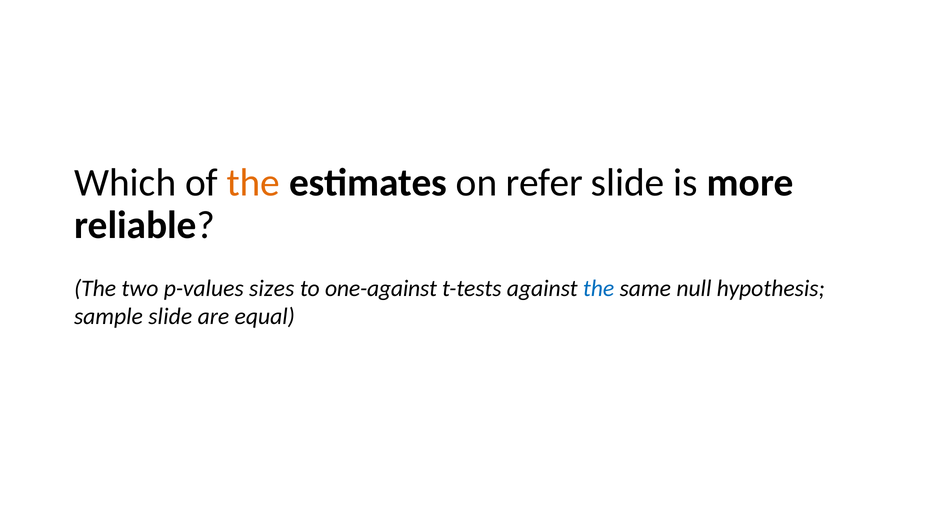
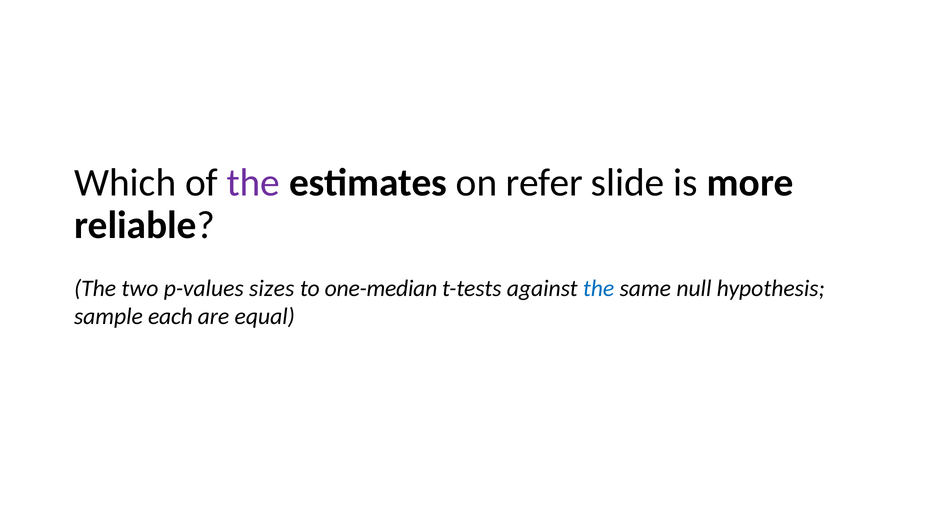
the at (253, 183) colour: orange -> purple
one-against: one-against -> one-median
sample slide: slide -> each
